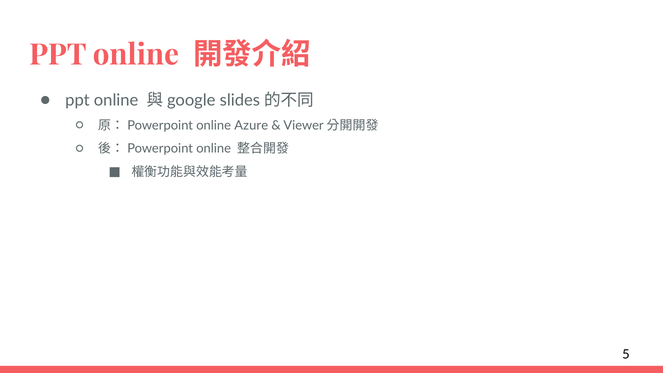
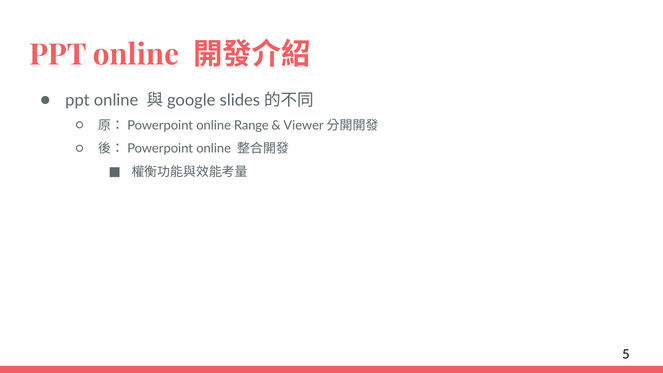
Azure: Azure -> Range
